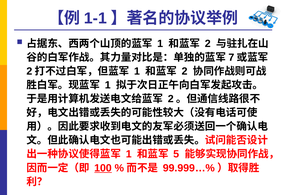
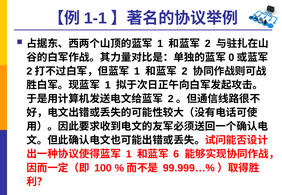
7: 7 -> 0
5: 5 -> 6
100 underline: present -> none
